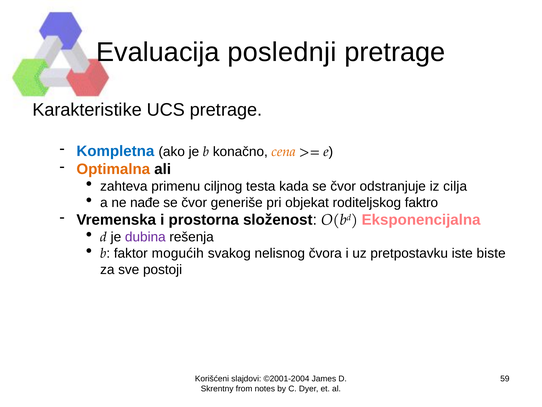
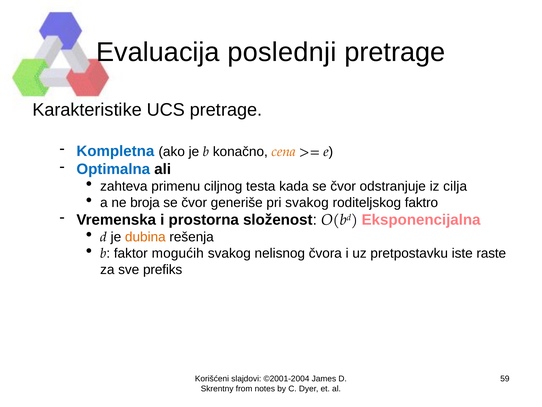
Optimalna colour: orange -> blue
nađe: nađe -> broja
pri objekat: objekat -> svakog
dubina colour: purple -> orange
biste: biste -> raste
postoji: postoji -> prefiks
